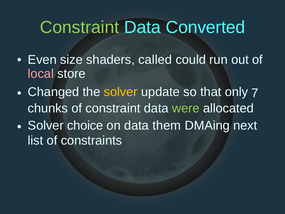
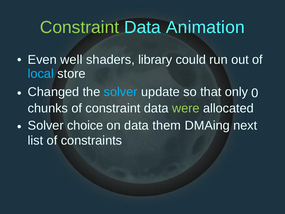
Converted: Converted -> Animation
size: size -> well
called: called -> library
local colour: pink -> light blue
solver at (121, 92) colour: yellow -> light blue
7: 7 -> 0
